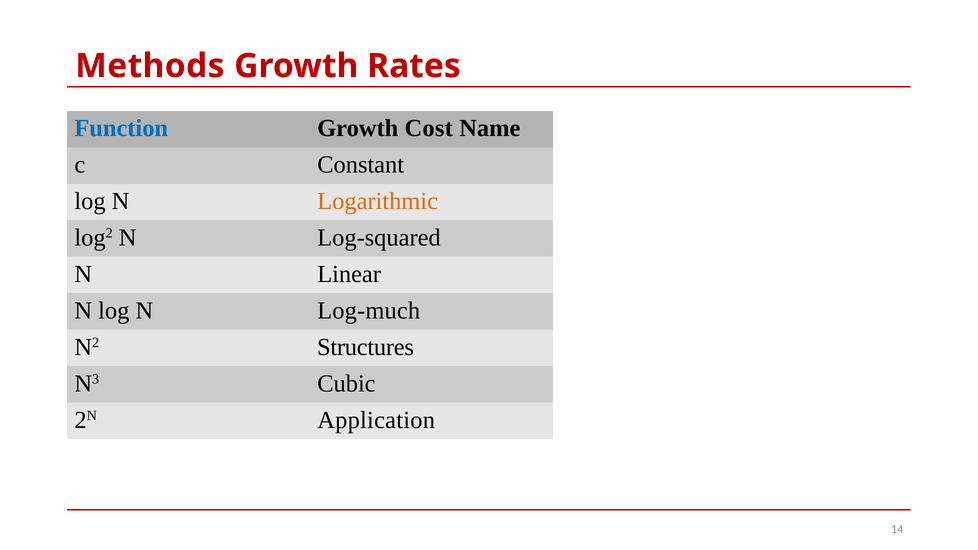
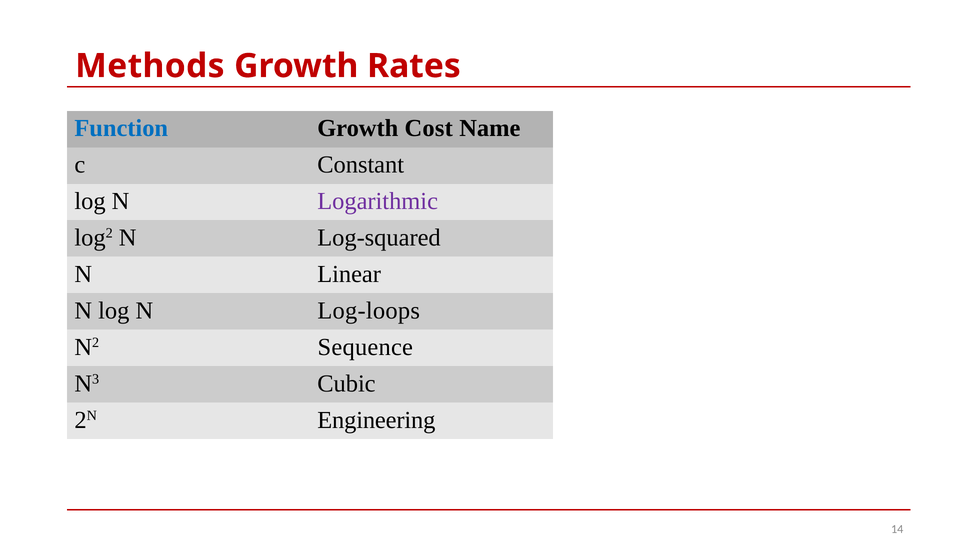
Logarithmic colour: orange -> purple
Log-much: Log-much -> Log-loops
Structures: Structures -> Sequence
Application: Application -> Engineering
